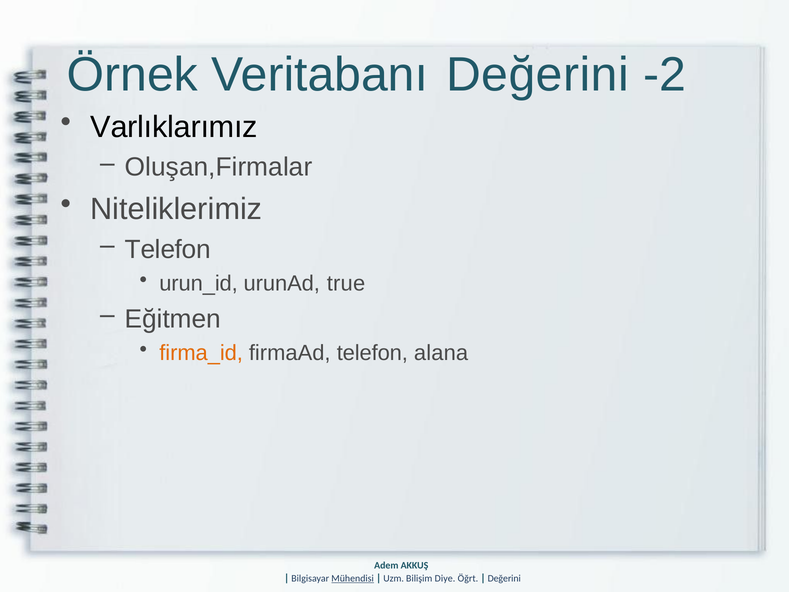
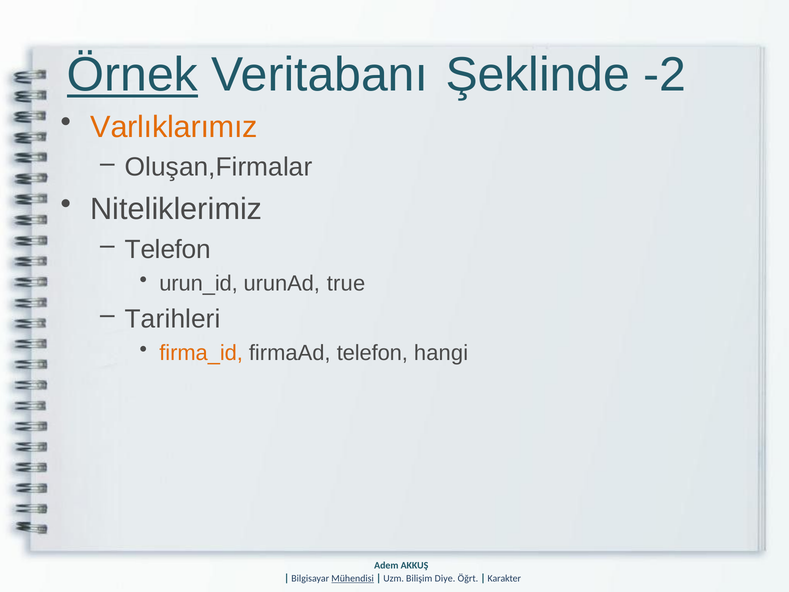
Örnek underline: none -> present
Veritabanı Değerini: Değerini -> Şeklinde
Varlıklarımız colour: black -> orange
Eğitmen: Eğitmen -> Tarihleri
alana: alana -> hangi
Değerini at (504, 578): Değerini -> Karakter
